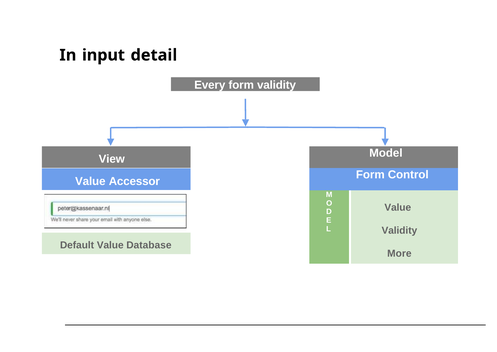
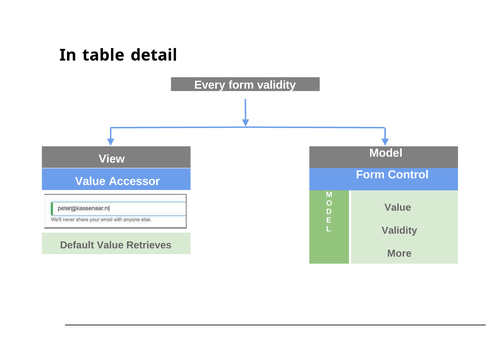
input: input -> table
Database: Database -> Retrieves
